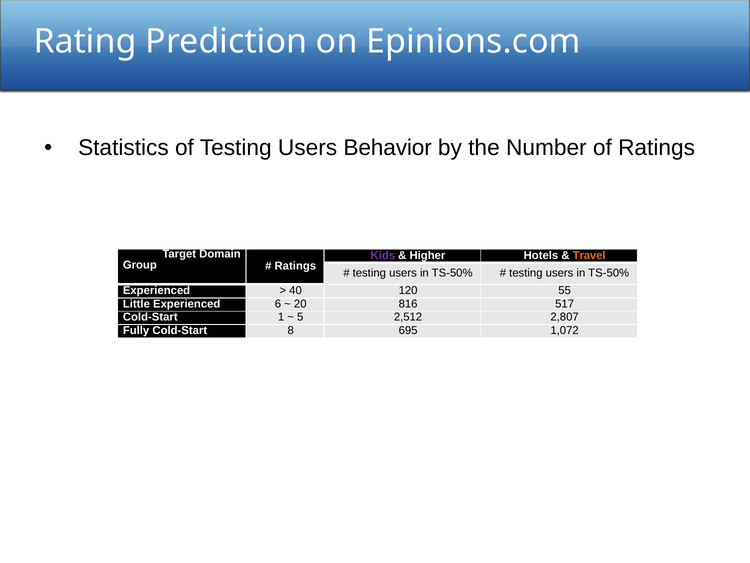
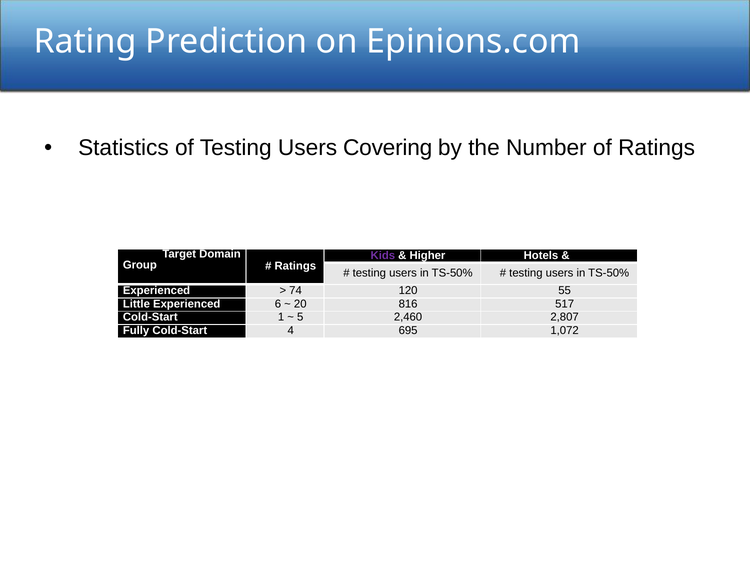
Behavior: Behavior -> Covering
Travel colour: orange -> black
40: 40 -> 74
2,512: 2,512 -> 2,460
8: 8 -> 4
